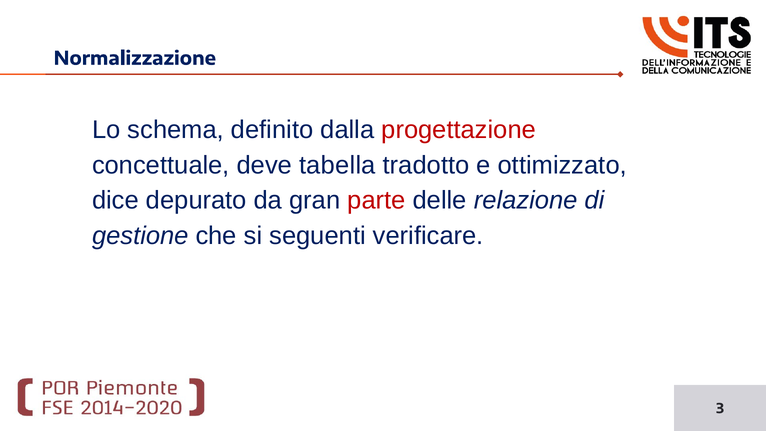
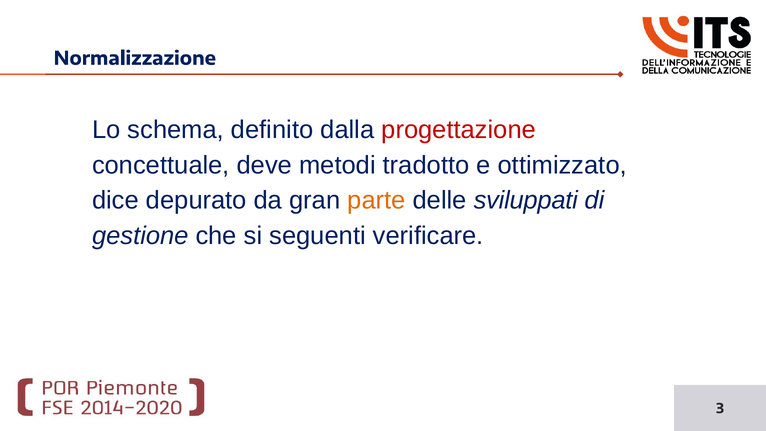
tabella: tabella -> metodi
parte colour: red -> orange
relazione: relazione -> sviluppati
